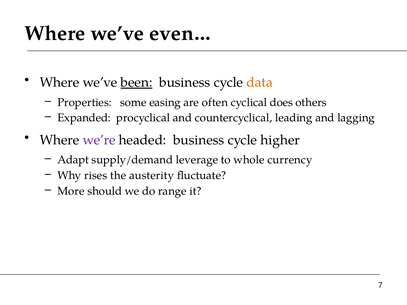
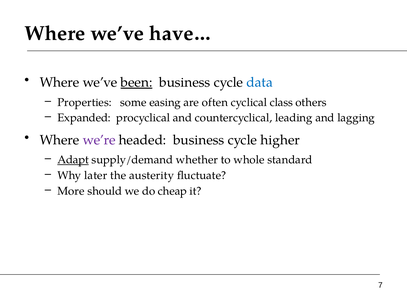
even…: even… -> have…
data colour: orange -> blue
does: does -> class
Adapt underline: none -> present
leverage: leverage -> whether
currency: currency -> standard
rises: rises -> later
range: range -> cheap
